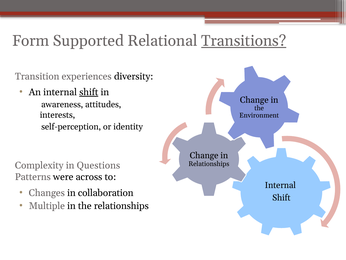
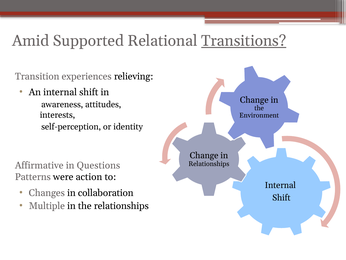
Form: Form -> Amid
diversity: diversity -> relieving
shift at (89, 92) underline: present -> none
Complexity: Complexity -> Affirmative
across: across -> action
